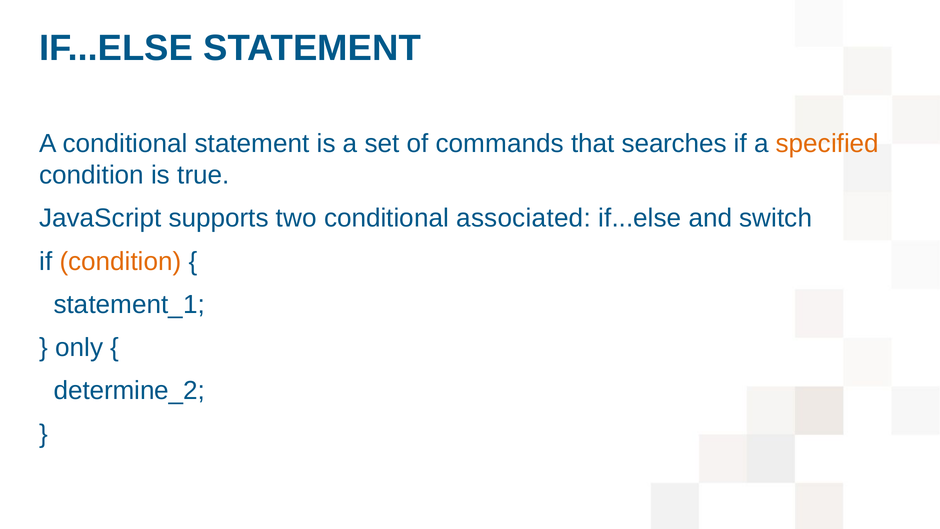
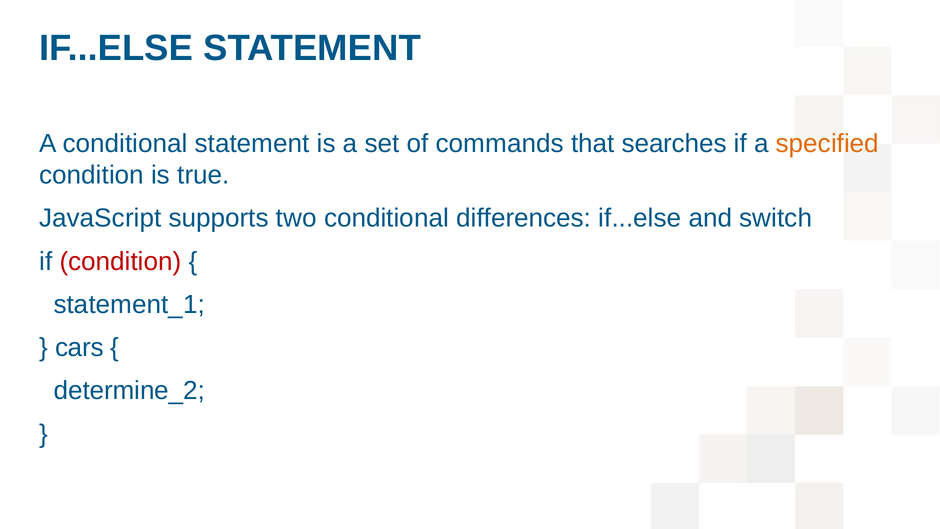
associated: associated -> differences
condition at (121, 261) colour: orange -> red
only: only -> cars
